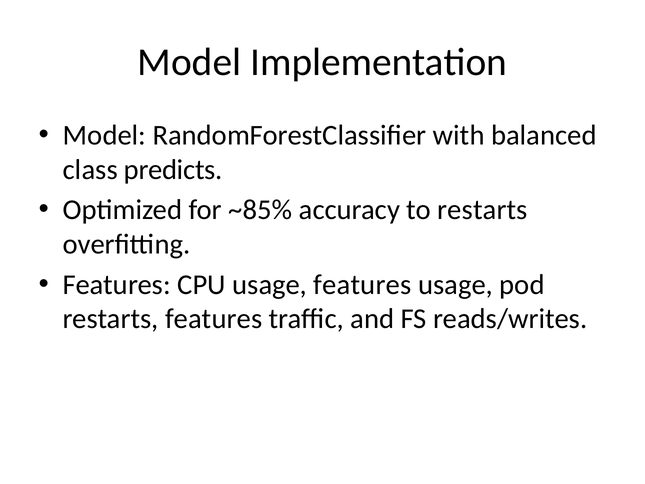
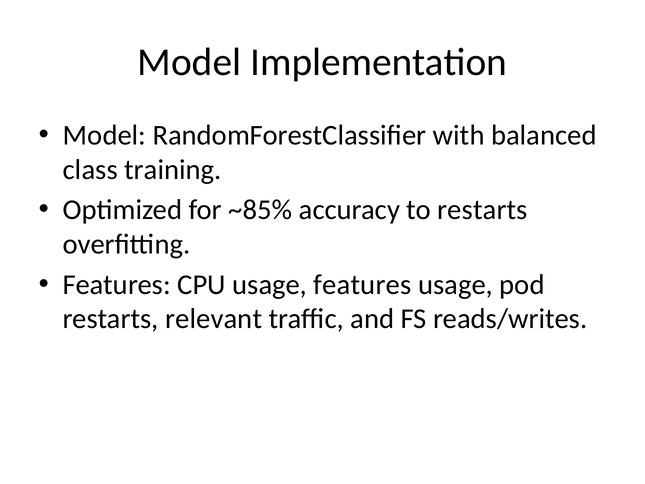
predicts: predicts -> training
restarts features: features -> relevant
